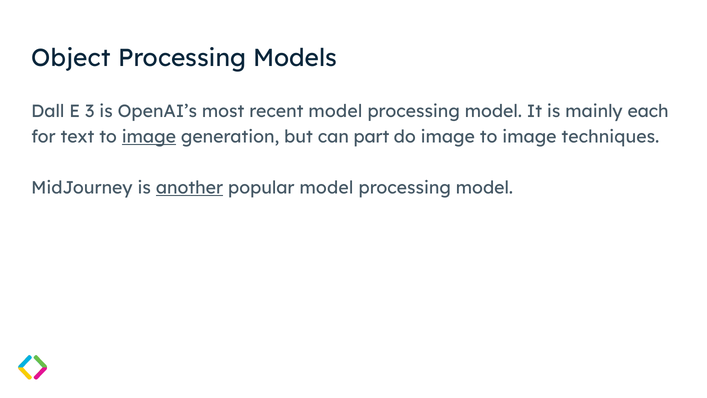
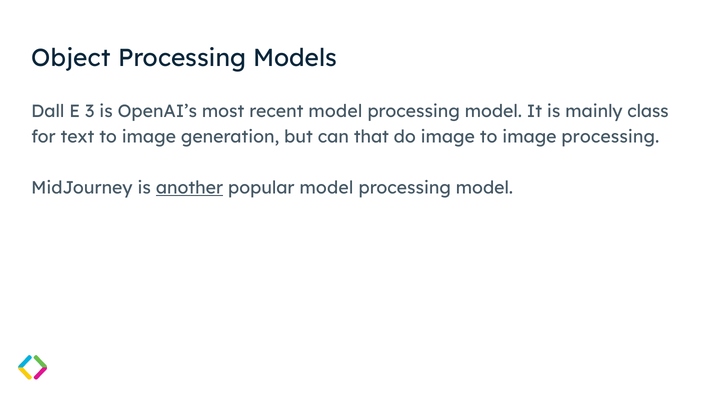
each: each -> class
image at (149, 137) underline: present -> none
part: part -> that
image techniques: techniques -> processing
